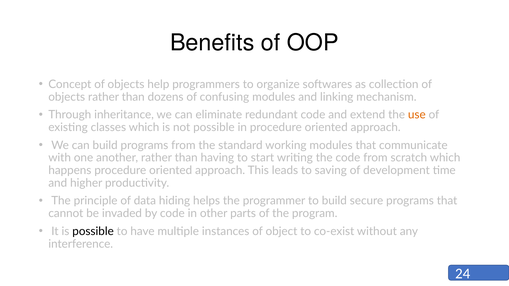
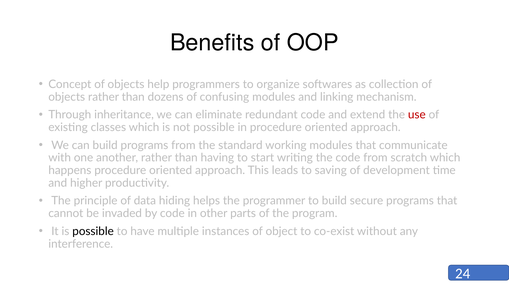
use colour: orange -> red
